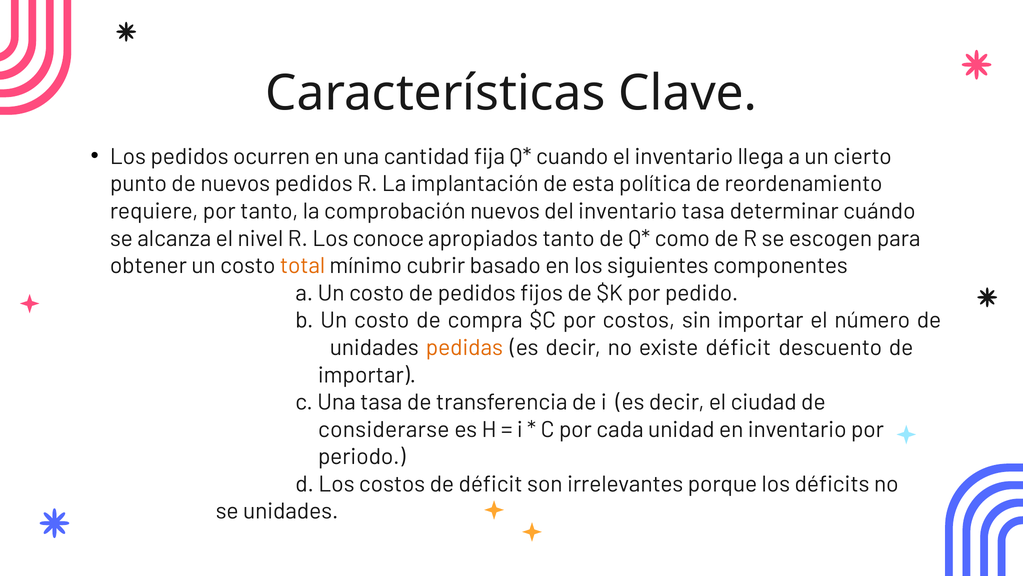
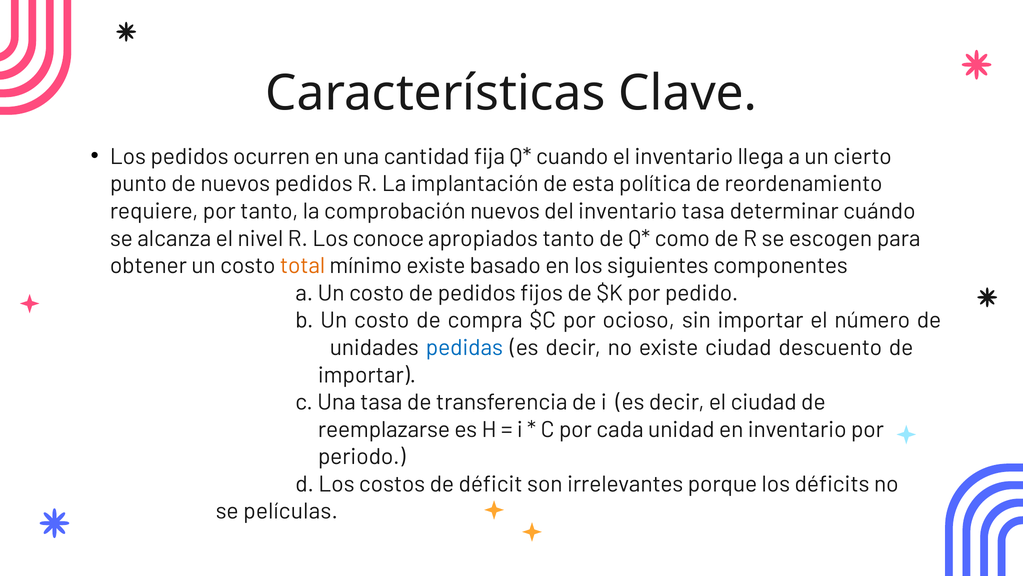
mínimo cubrir: cubrir -> existe
por costos: costos -> ocioso
pedidas colour: orange -> blue
existe déficit: déficit -> ciudad
considerarse: considerarse -> reemplazarse
se unidades: unidades -> películas
